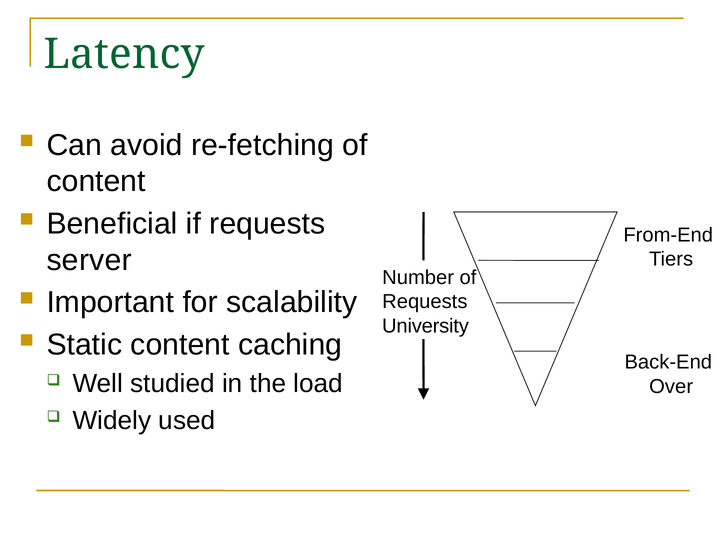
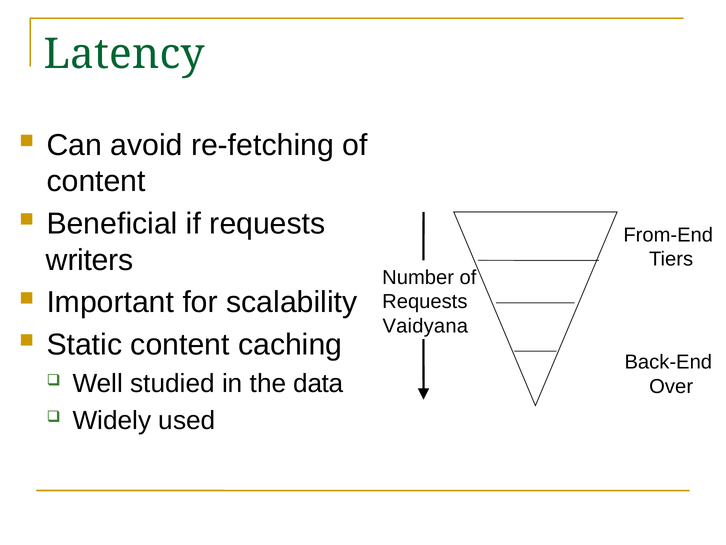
server: server -> writers
University: University -> Vaidyana
load: load -> data
